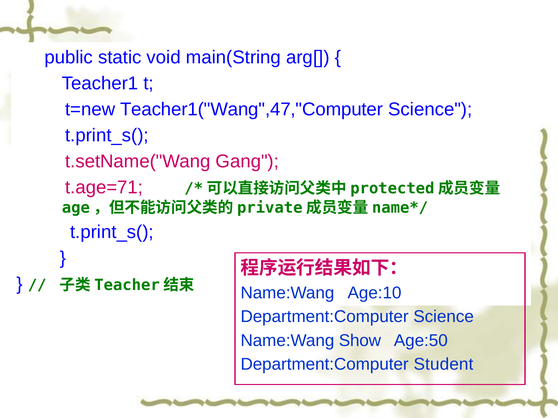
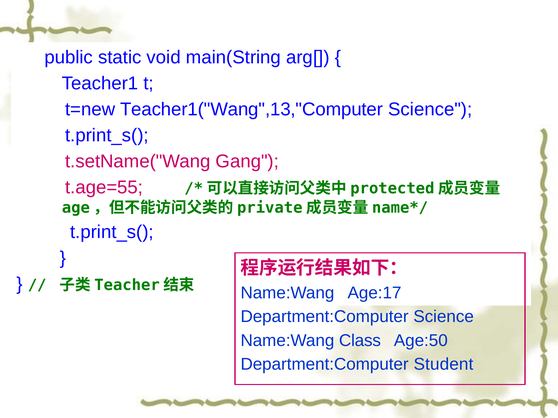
Teacher1("Wang",47,"Computer: Teacher1("Wang",47,"Computer -> Teacher1("Wang",13,"Computer
t.age=71: t.age=71 -> t.age=55
Age:10: Age:10 -> Age:17
Show: Show -> Class
